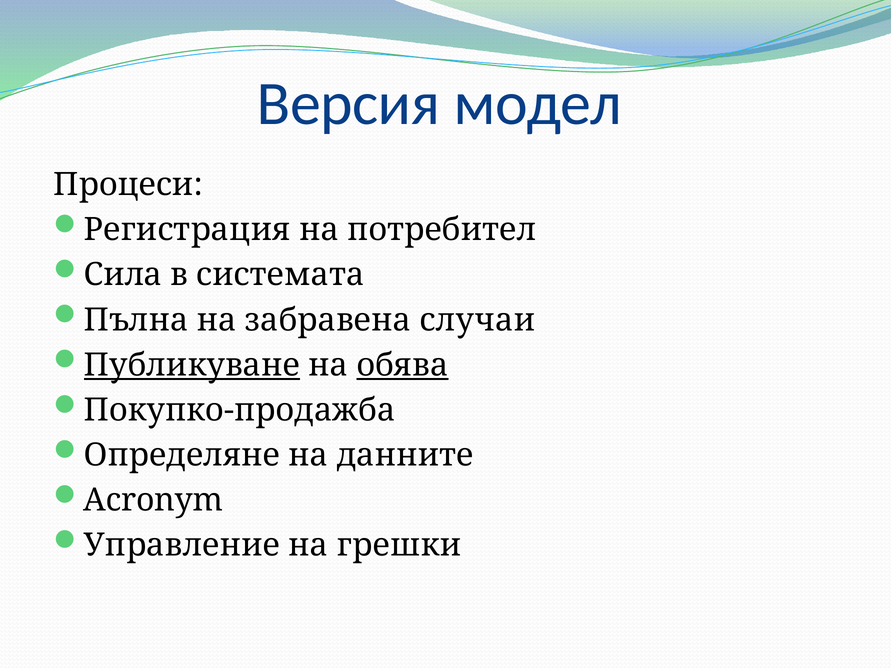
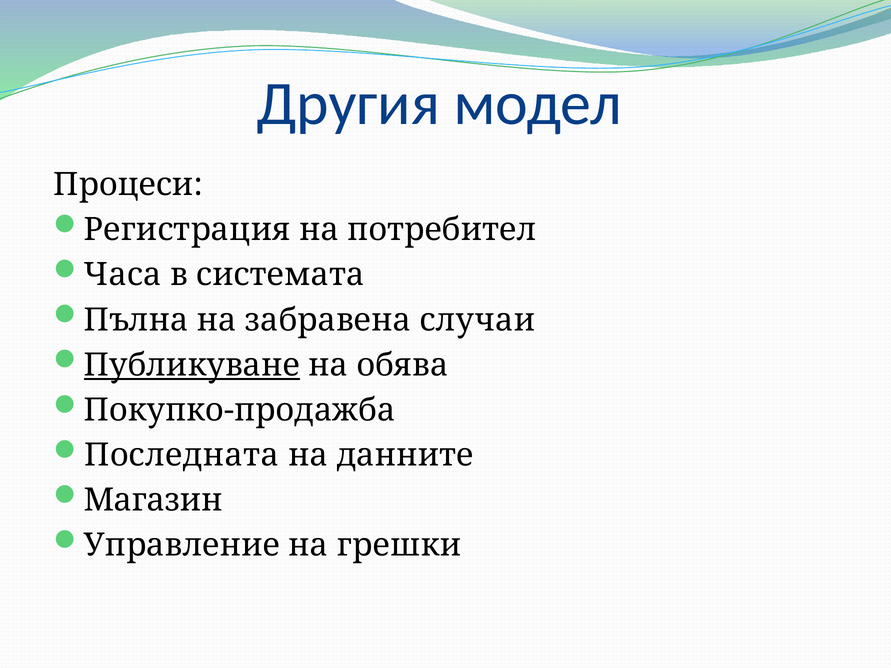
Версия: Версия -> Другия
Сила: Сила -> Часа
обява underline: present -> none
Определяне: Определяне -> Последната
Acronym: Acronym -> Магазин
